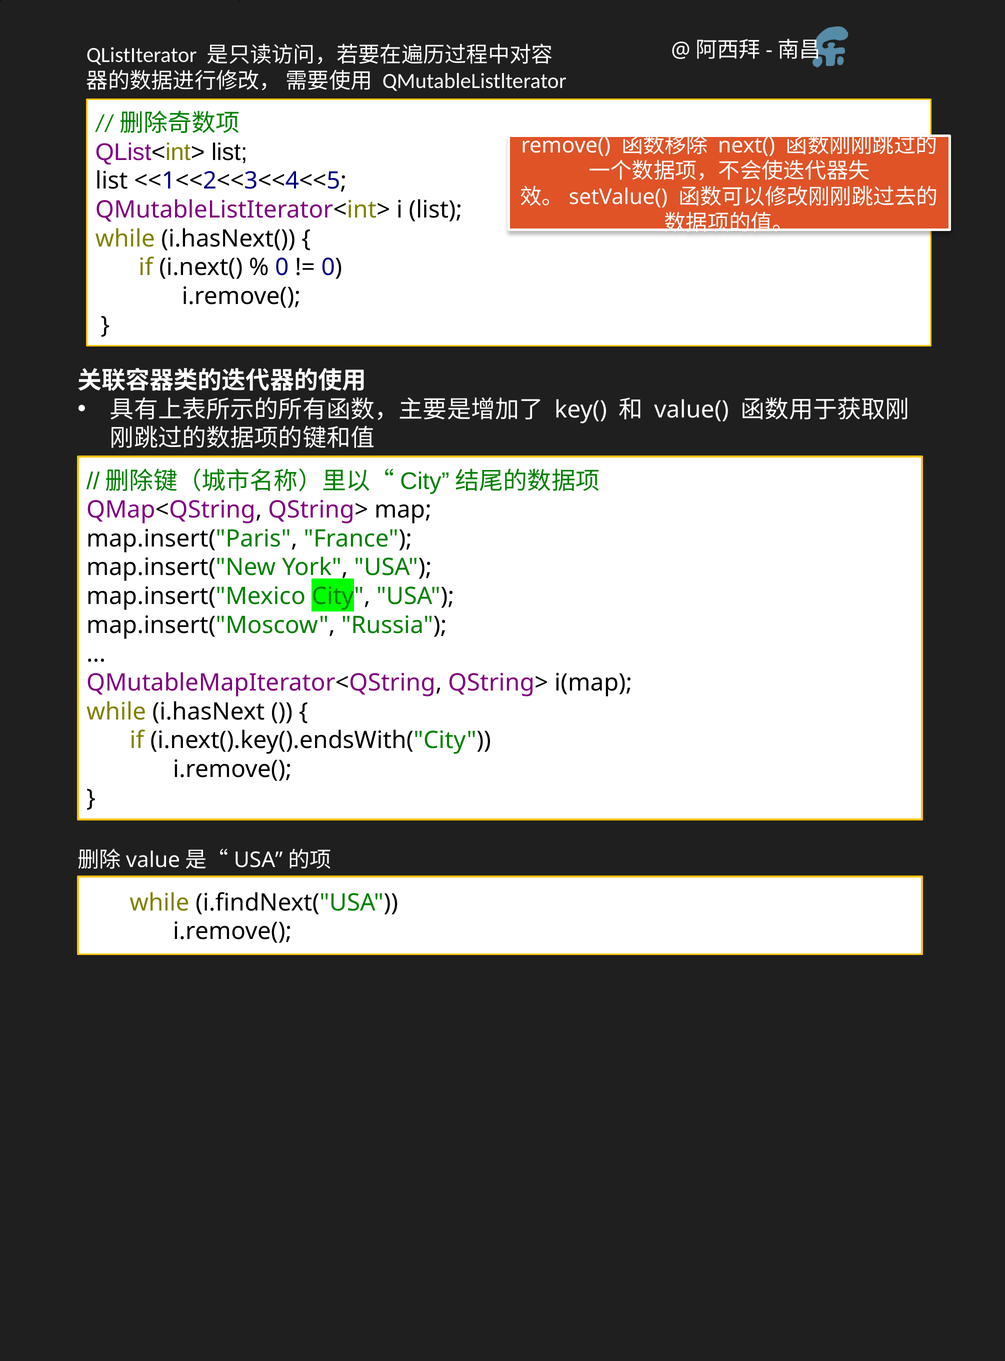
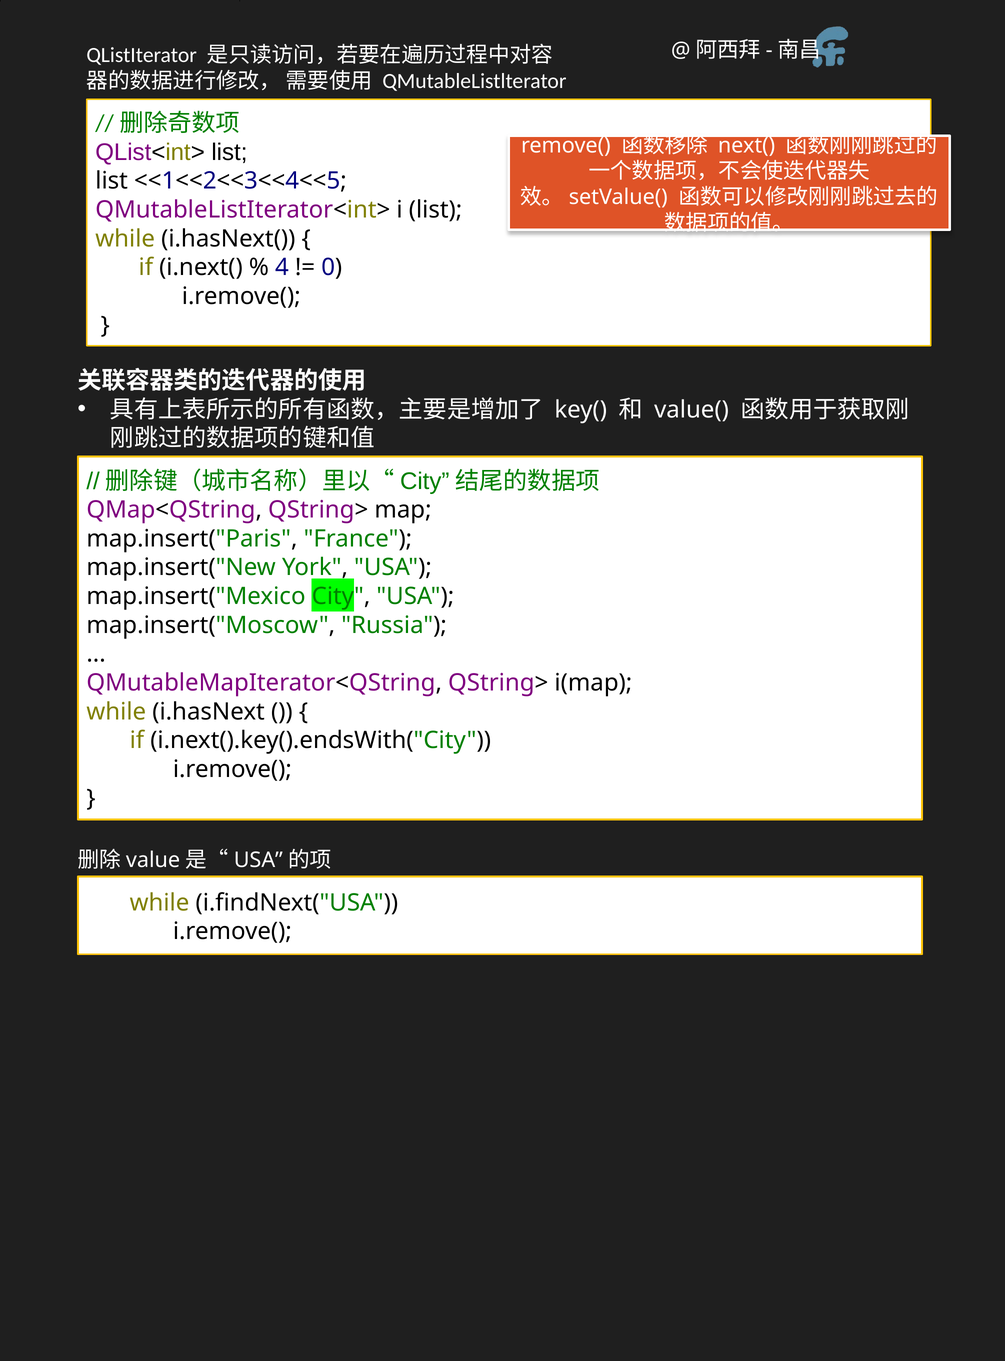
0 at (282, 268): 0 -> 4
